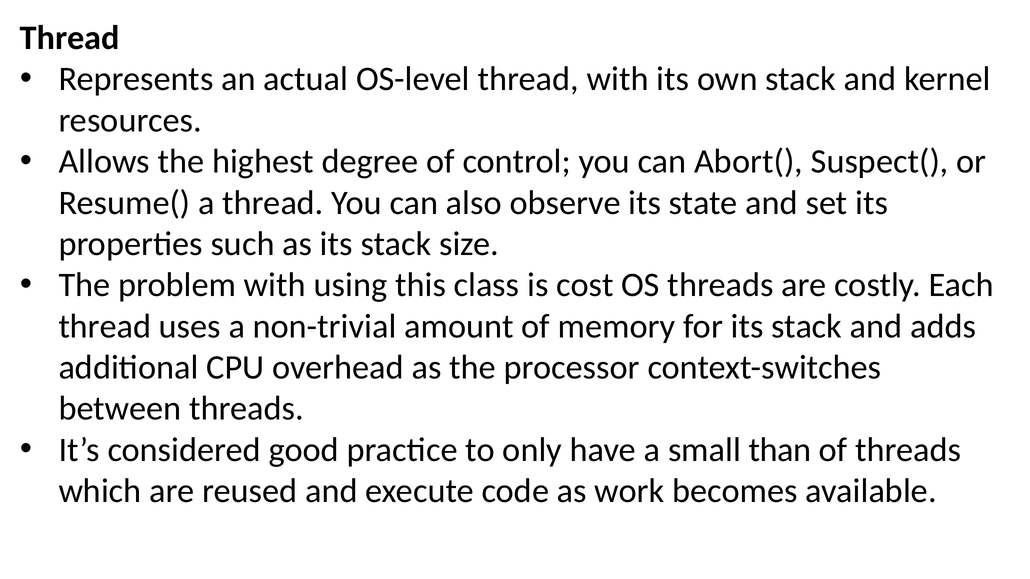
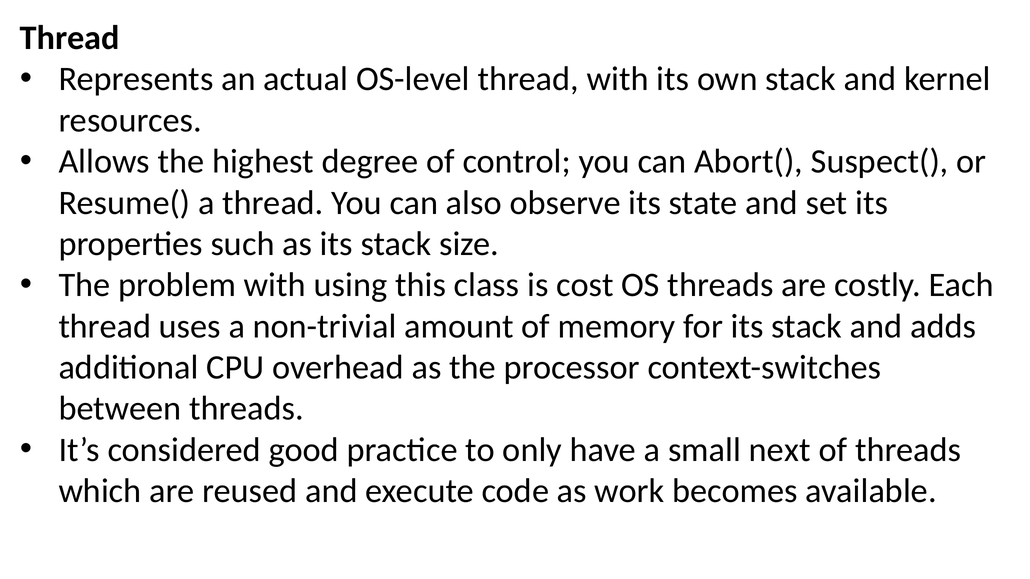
than: than -> next
